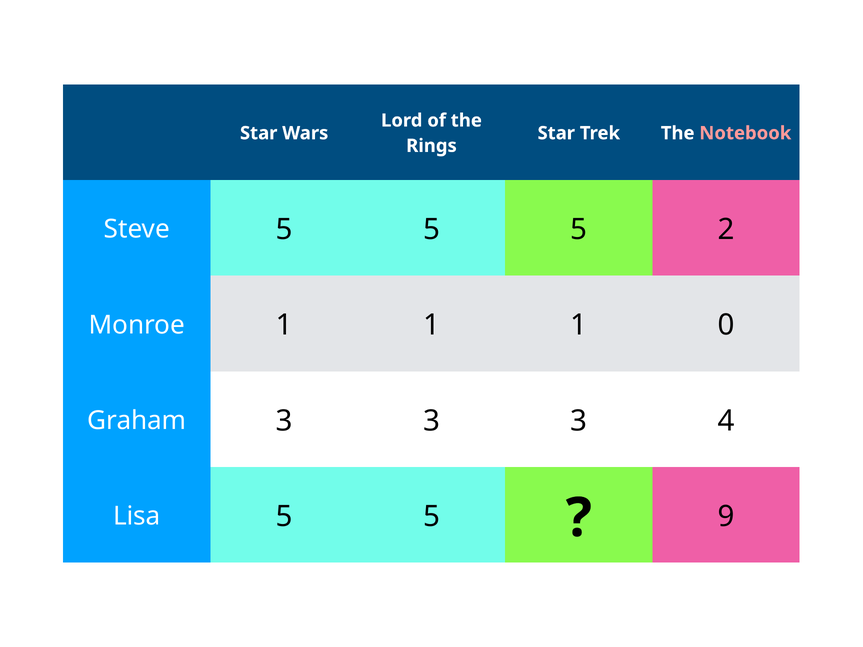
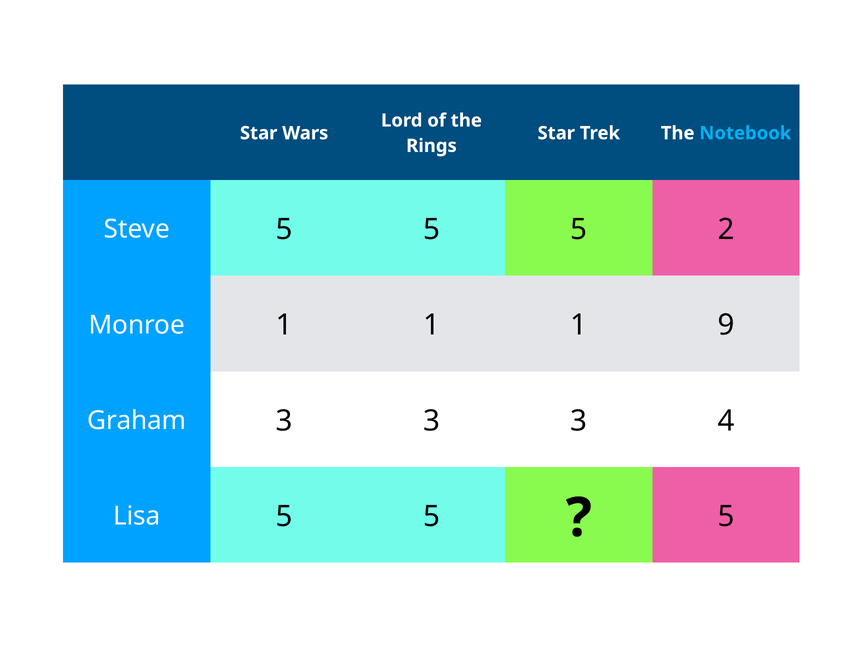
Notebook colour: pink -> light blue
0: 0 -> 9
9 at (726, 517): 9 -> 5
